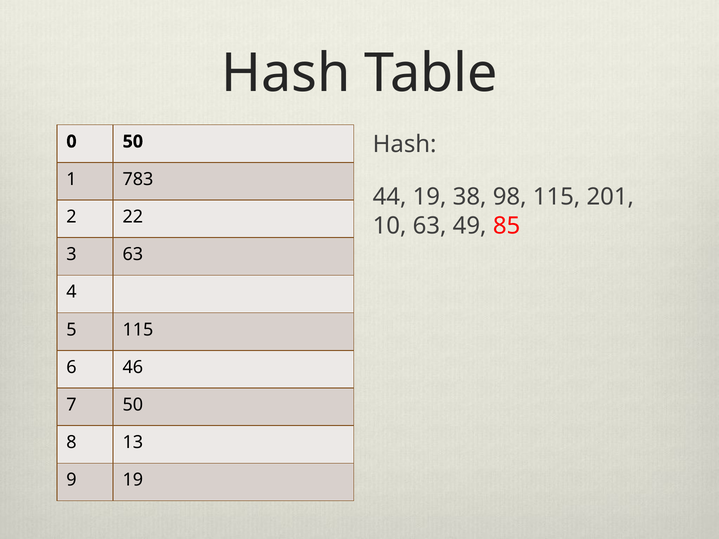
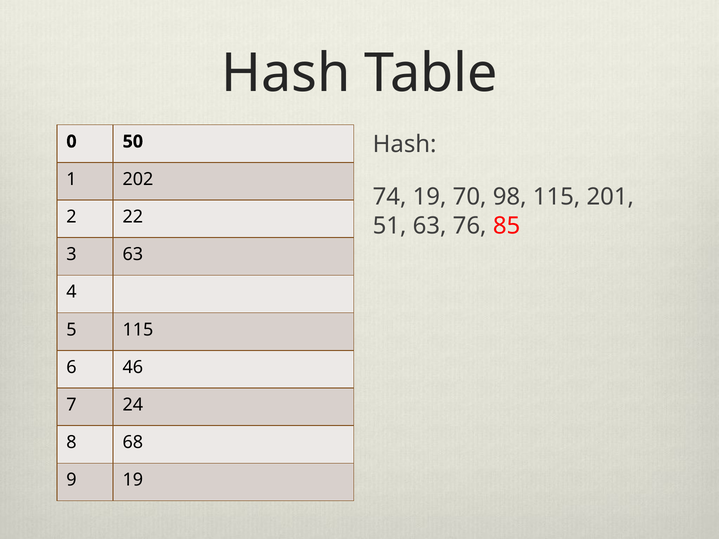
783: 783 -> 202
44: 44 -> 74
38: 38 -> 70
10: 10 -> 51
49: 49 -> 76
7 50: 50 -> 24
13: 13 -> 68
